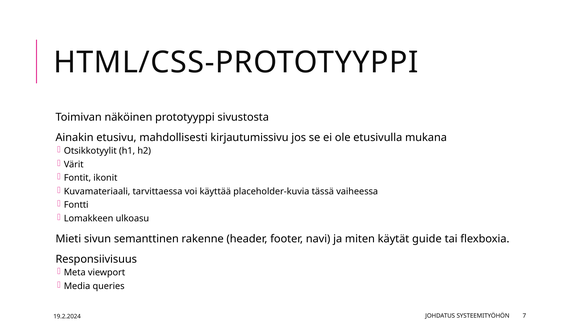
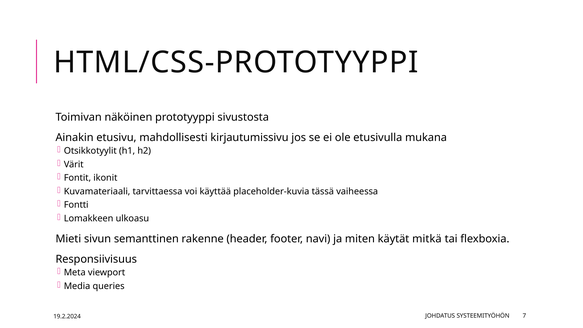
guide: guide -> mitkä
